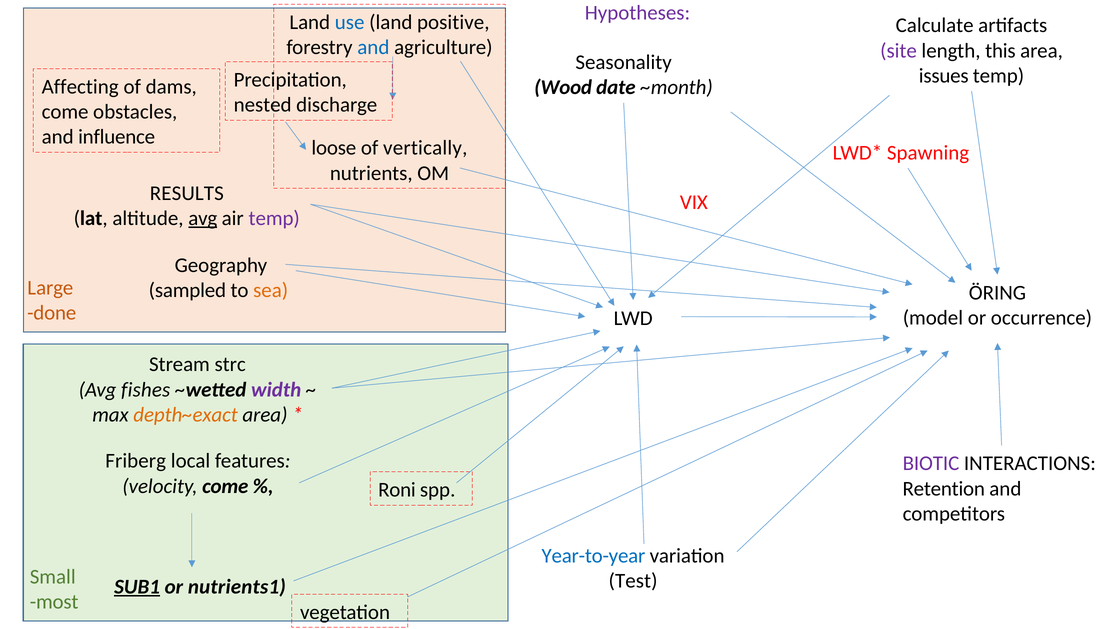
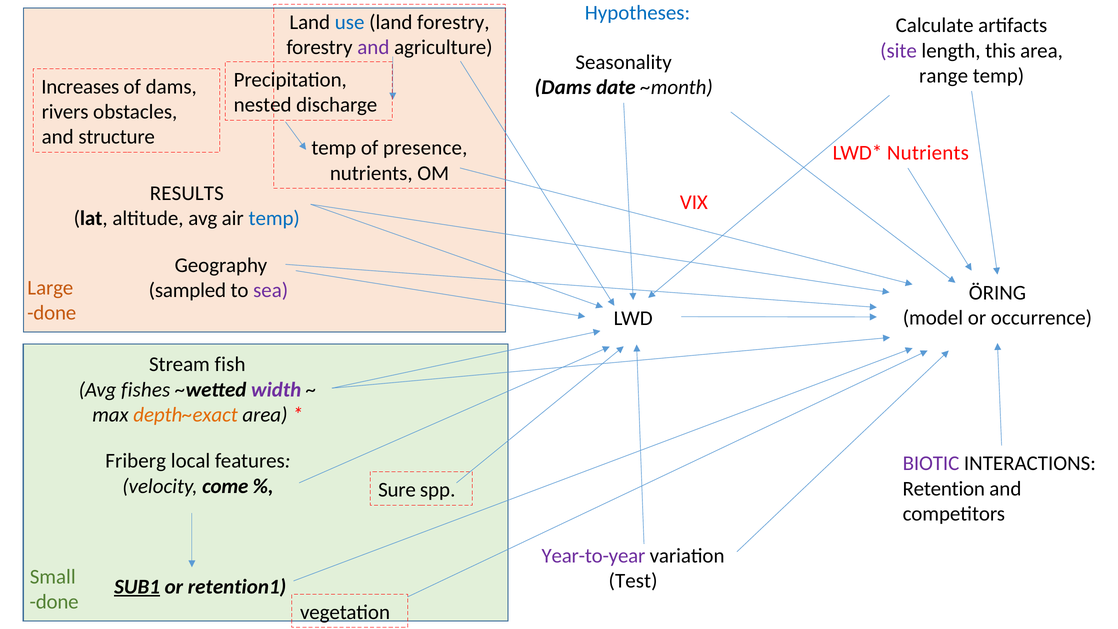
Hypotheses colour: purple -> blue
land positive: positive -> forestry
and at (373, 47) colour: blue -> purple
issues: issues -> range
Affecting: Affecting -> Increases
Wood at (563, 88): Wood -> Dams
come at (65, 112): come -> rivers
influence: influence -> structure
loose at (334, 148): loose -> temp
vertically: vertically -> presence
Spawning at (928, 153): Spawning -> Nutrients
avg at (203, 218) underline: present -> none
temp at (274, 218) colour: purple -> blue
sea colour: orange -> purple
strc: strc -> fish
Roni: Roni -> Sure
Year-to-year colour: blue -> purple
nutrients1: nutrients1 -> retention1
most at (54, 602): most -> done
